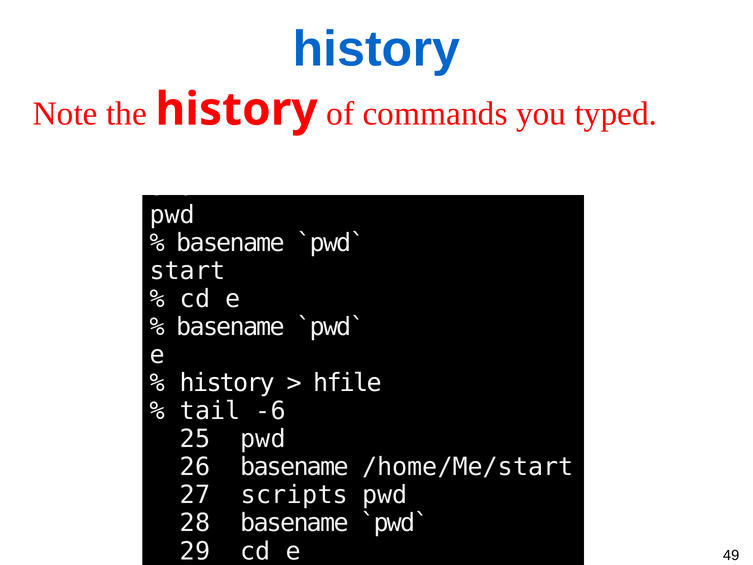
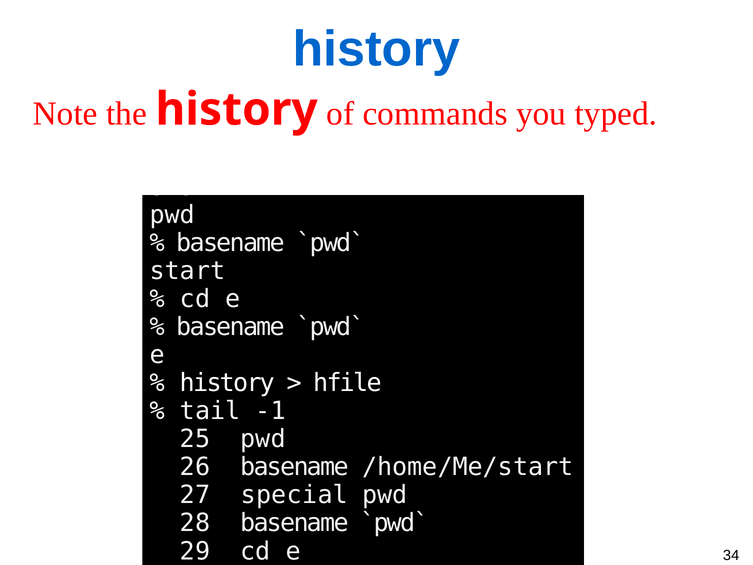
-6: -6 -> -1
scripts: scripts -> special
49: 49 -> 34
